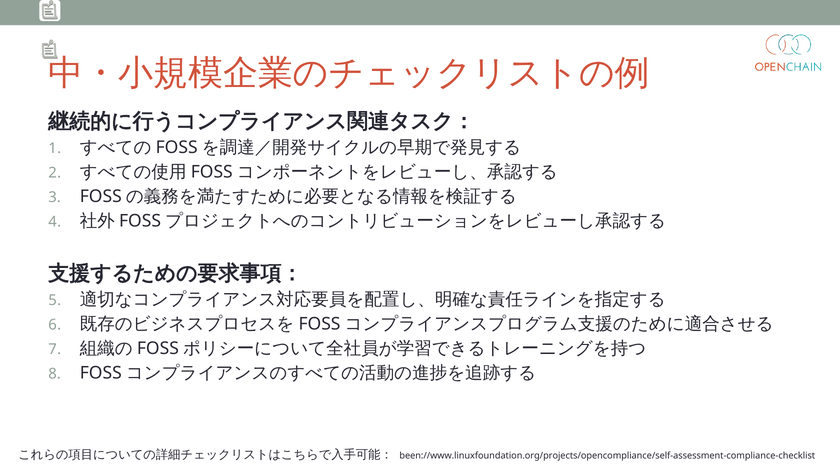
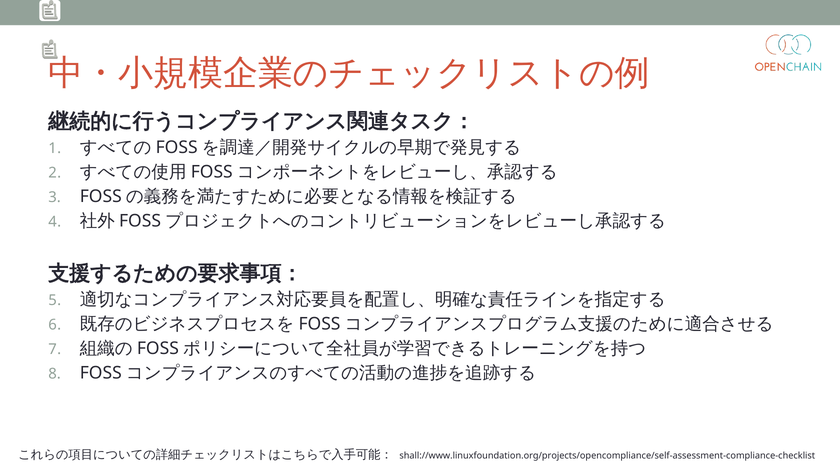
been://www.linuxfoundation.org/projects/opencompliance/self-assessment-compliance-checklist: been://www.linuxfoundation.org/projects/opencompliance/self-assessment-compliance-checklist -> shall://www.linuxfoundation.org/projects/opencompliance/self-assessment-compliance-checklist
